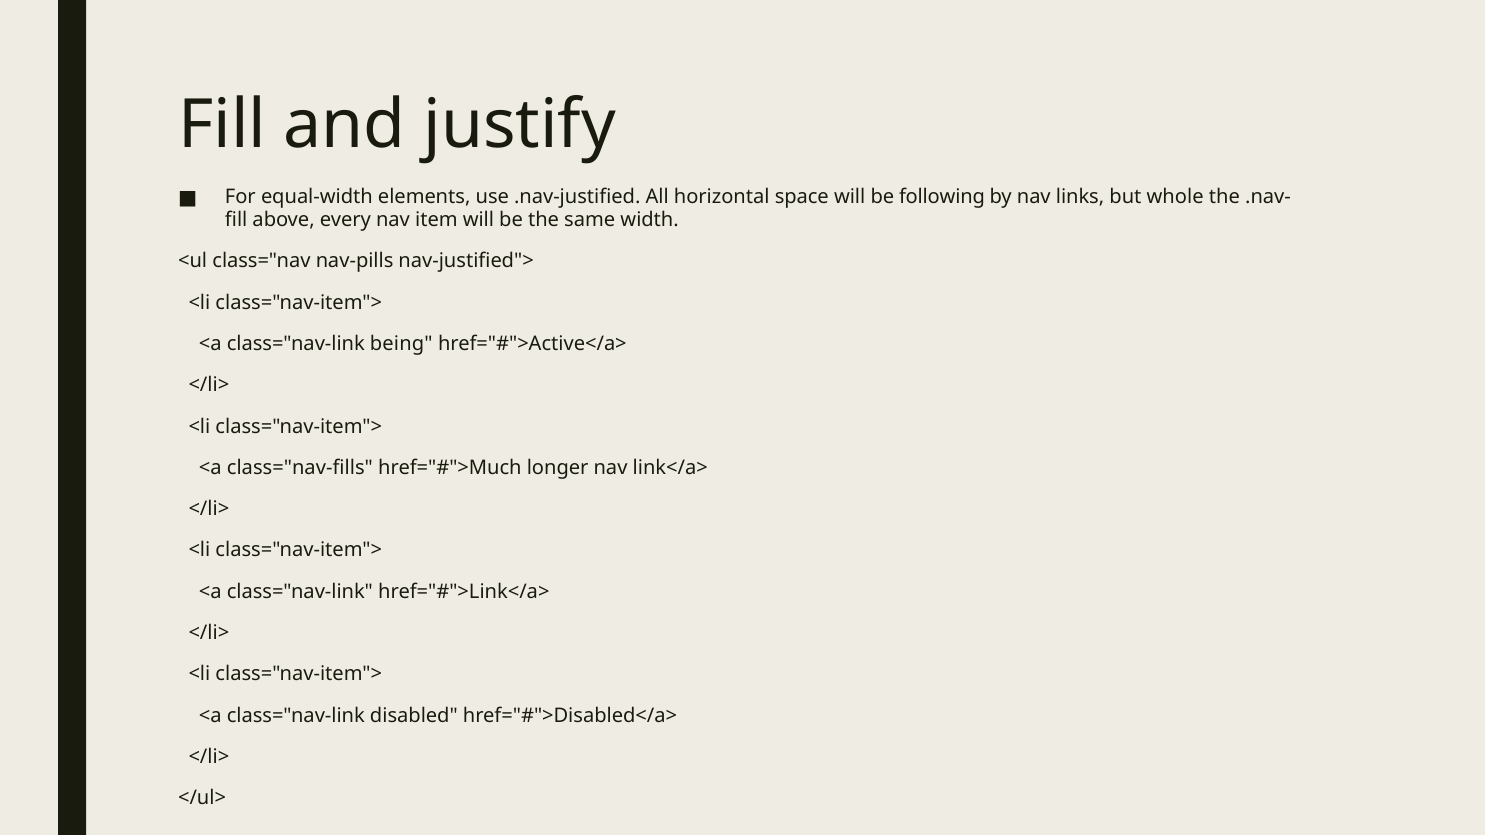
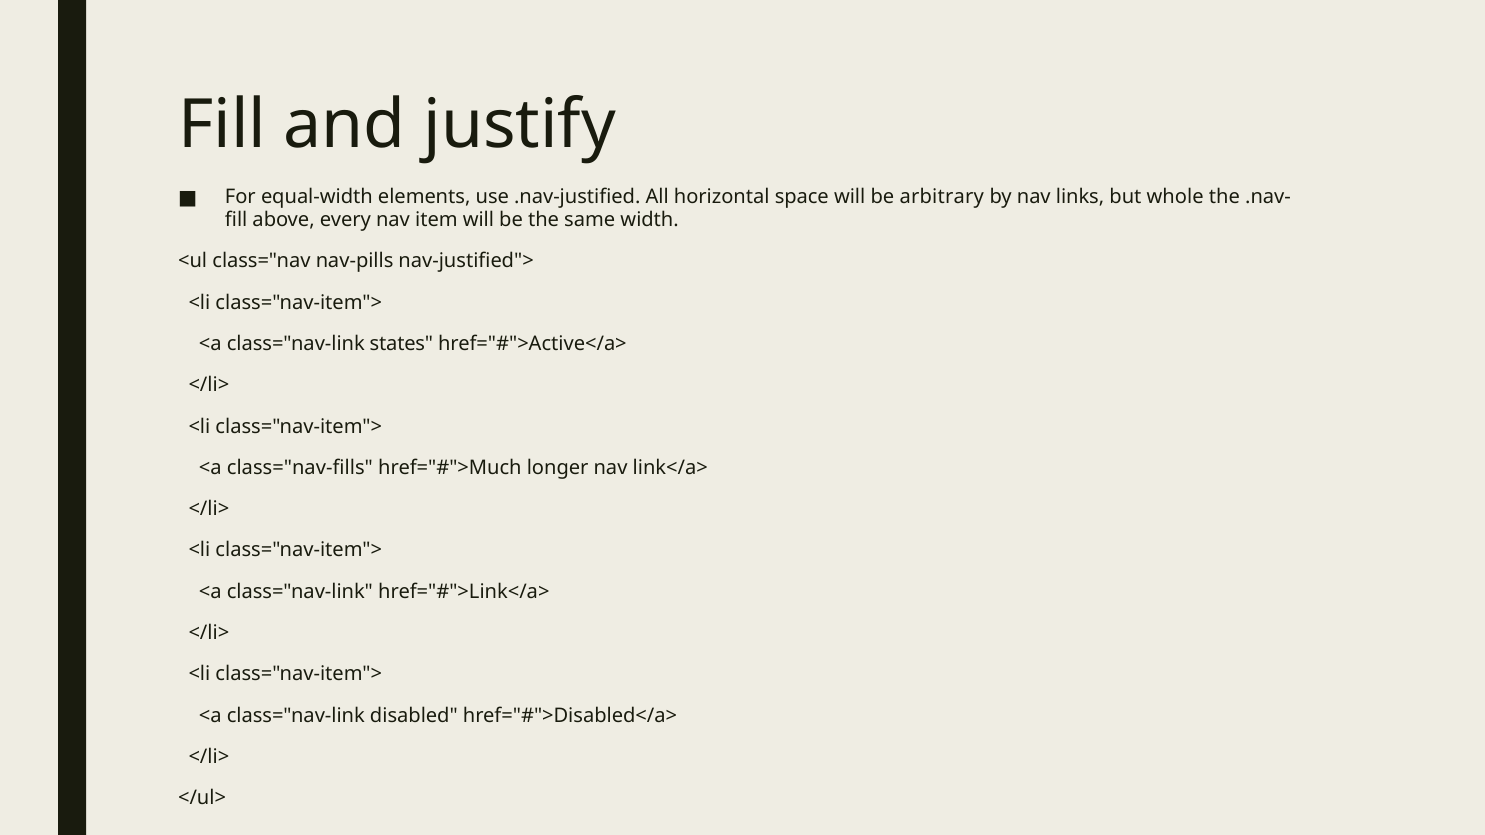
following: following -> arbitrary
being: being -> states
